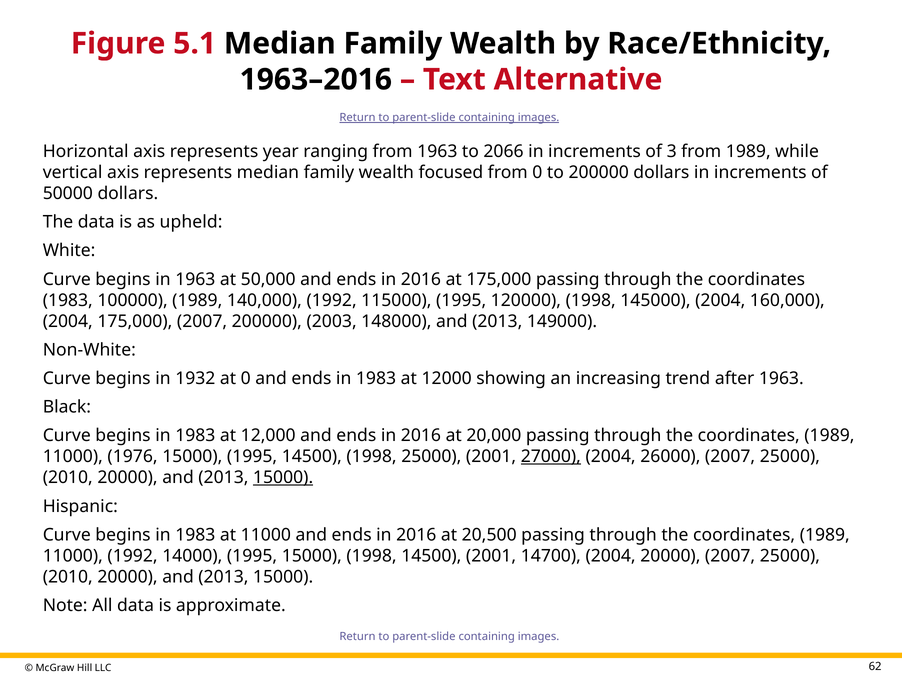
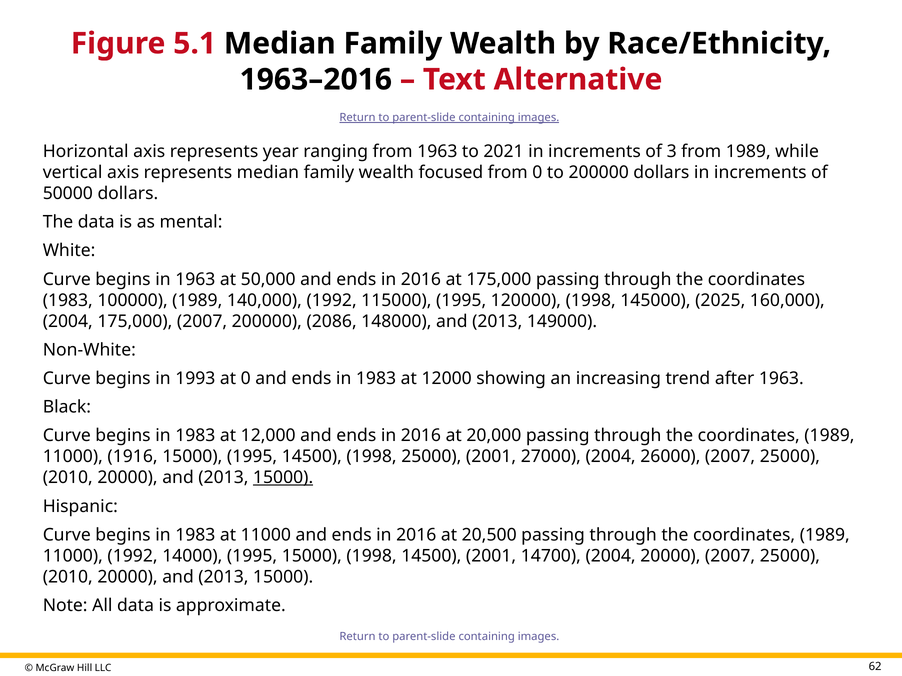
2066: 2066 -> 2021
upheld: upheld -> mental
145000 2004: 2004 -> 2025
2003: 2003 -> 2086
1932: 1932 -> 1993
1976: 1976 -> 1916
27000 underline: present -> none
